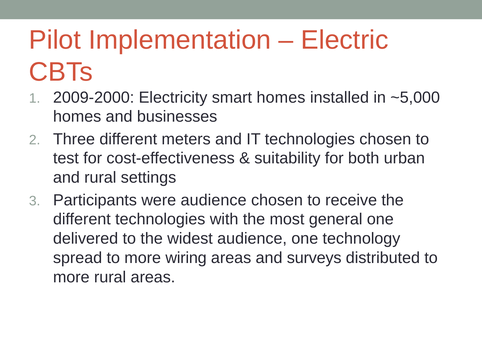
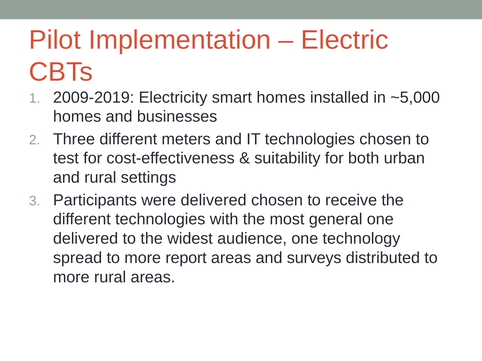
2009-2000: 2009-2000 -> 2009-2019
were audience: audience -> delivered
wiring: wiring -> report
